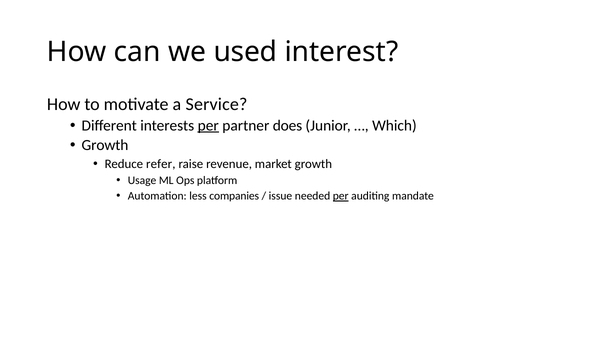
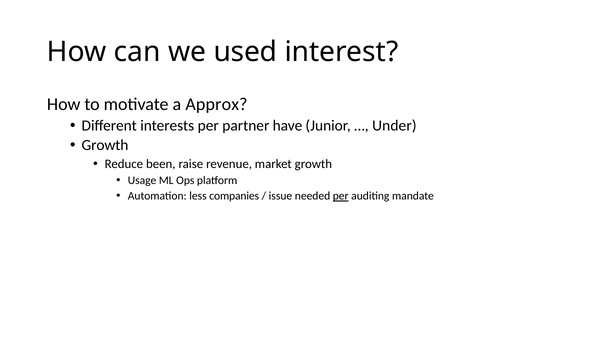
Service: Service -> Approx
per at (208, 125) underline: present -> none
does: does -> have
Which: Which -> Under
refer: refer -> been
